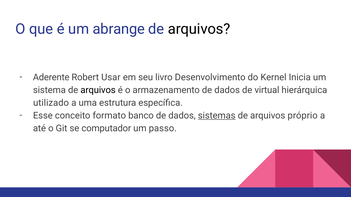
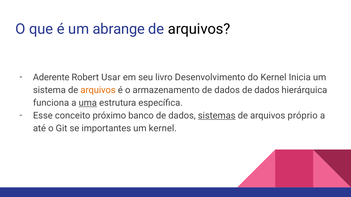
arquivos at (98, 90) colour: black -> orange
dados de virtual: virtual -> dados
utilizado: utilizado -> funciona
uma underline: none -> present
formato: formato -> próximo
computador: computador -> importantes
um passo: passo -> kernel
